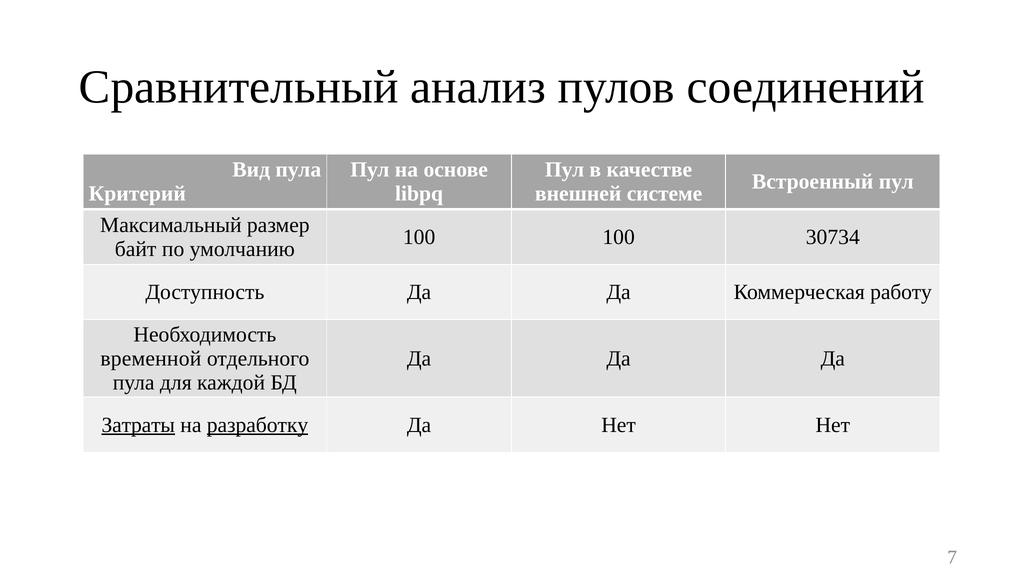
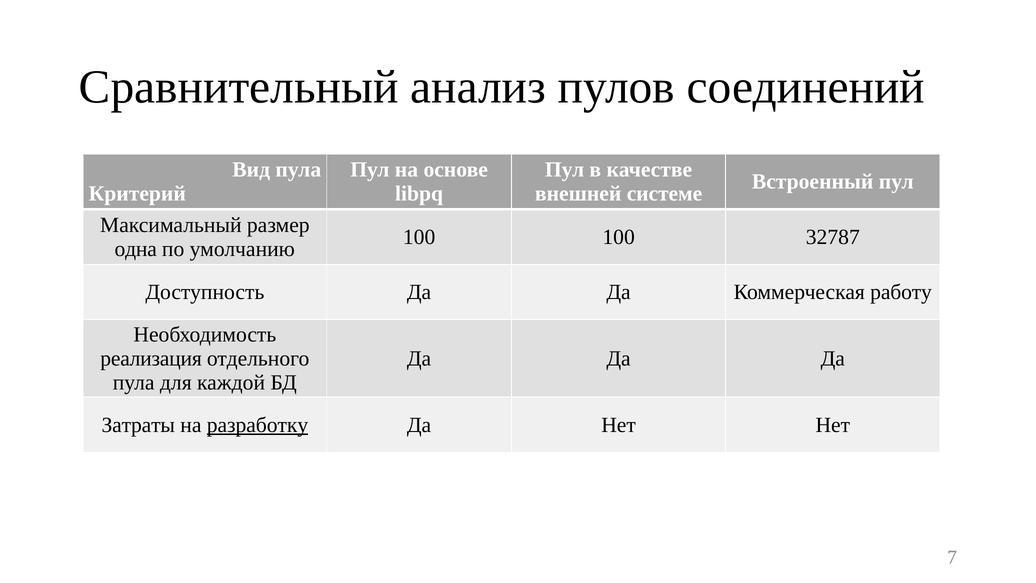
30734: 30734 -> 32787
байт: байт -> одна
временной: временной -> реализация
Затраты underline: present -> none
